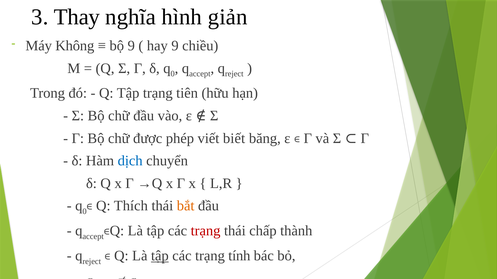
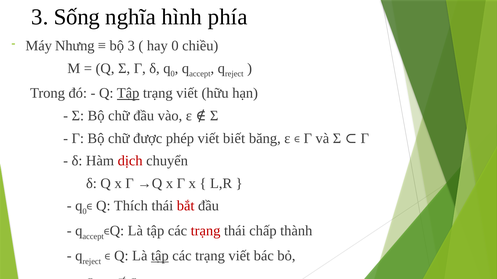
Thay: Thay -> Sống
giản: giản -> phía
Không: Không -> Nhưng
bộ 9: 9 -> 3
hay 9: 9 -> 0
Tập at (128, 93) underline: none -> present
tiên at (187, 93): tiên -> viết
dịch colour: blue -> red
bắt colour: orange -> red
các trạng tính: tính -> viết
